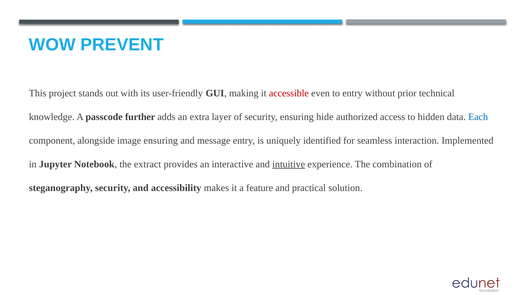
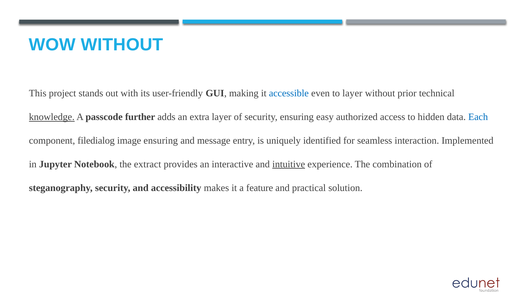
WOW PREVENT: PREVENT -> WITHOUT
accessible colour: red -> blue
to entry: entry -> layer
knowledge underline: none -> present
hide: hide -> easy
alongside: alongside -> filedialog
